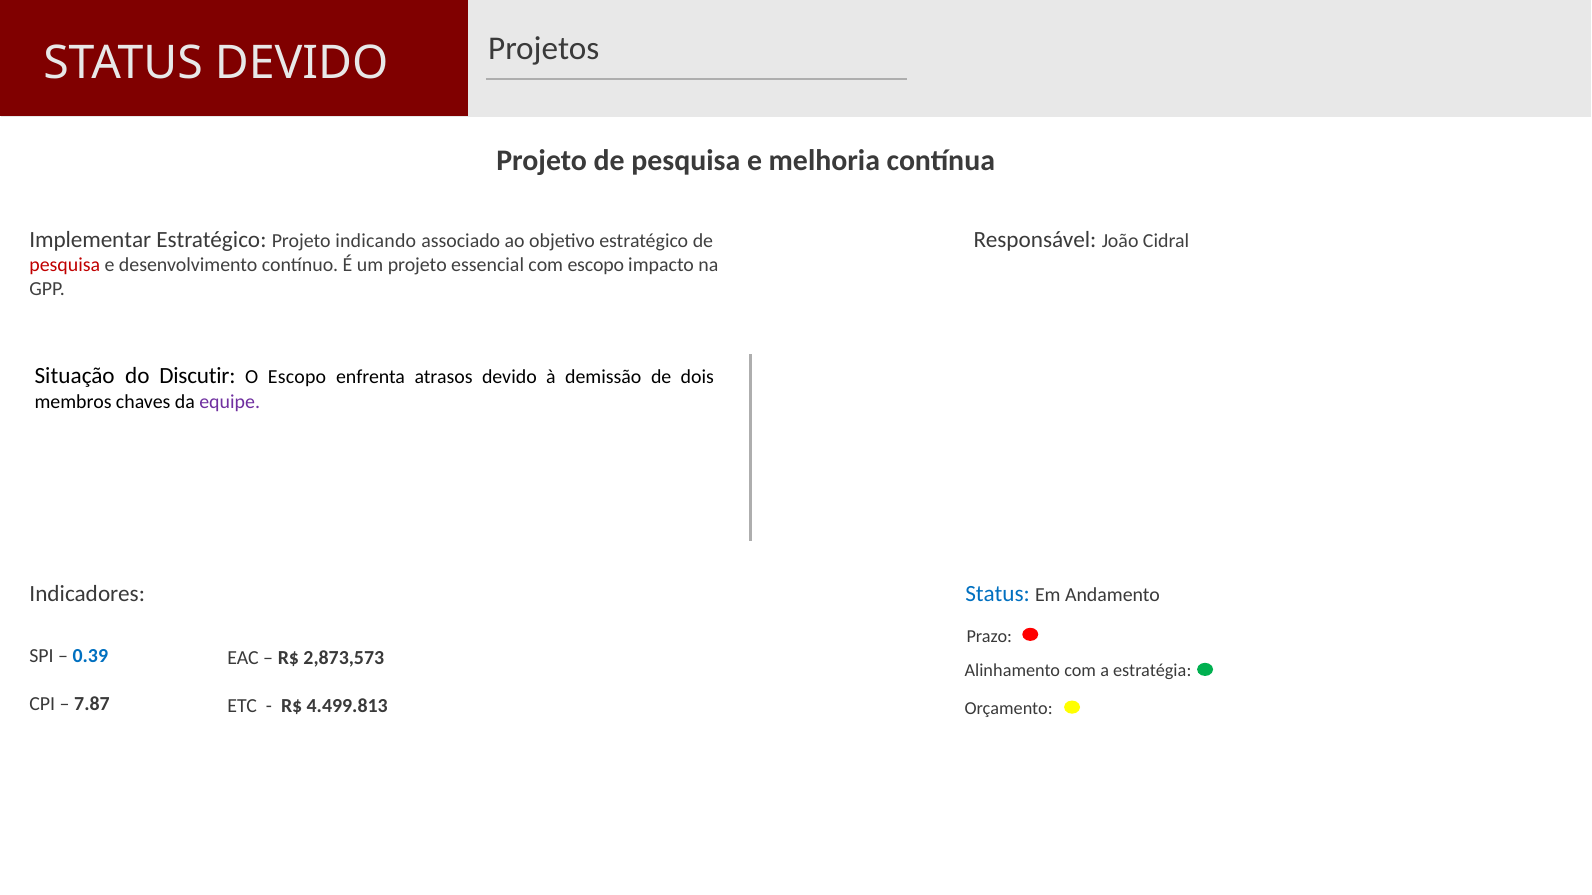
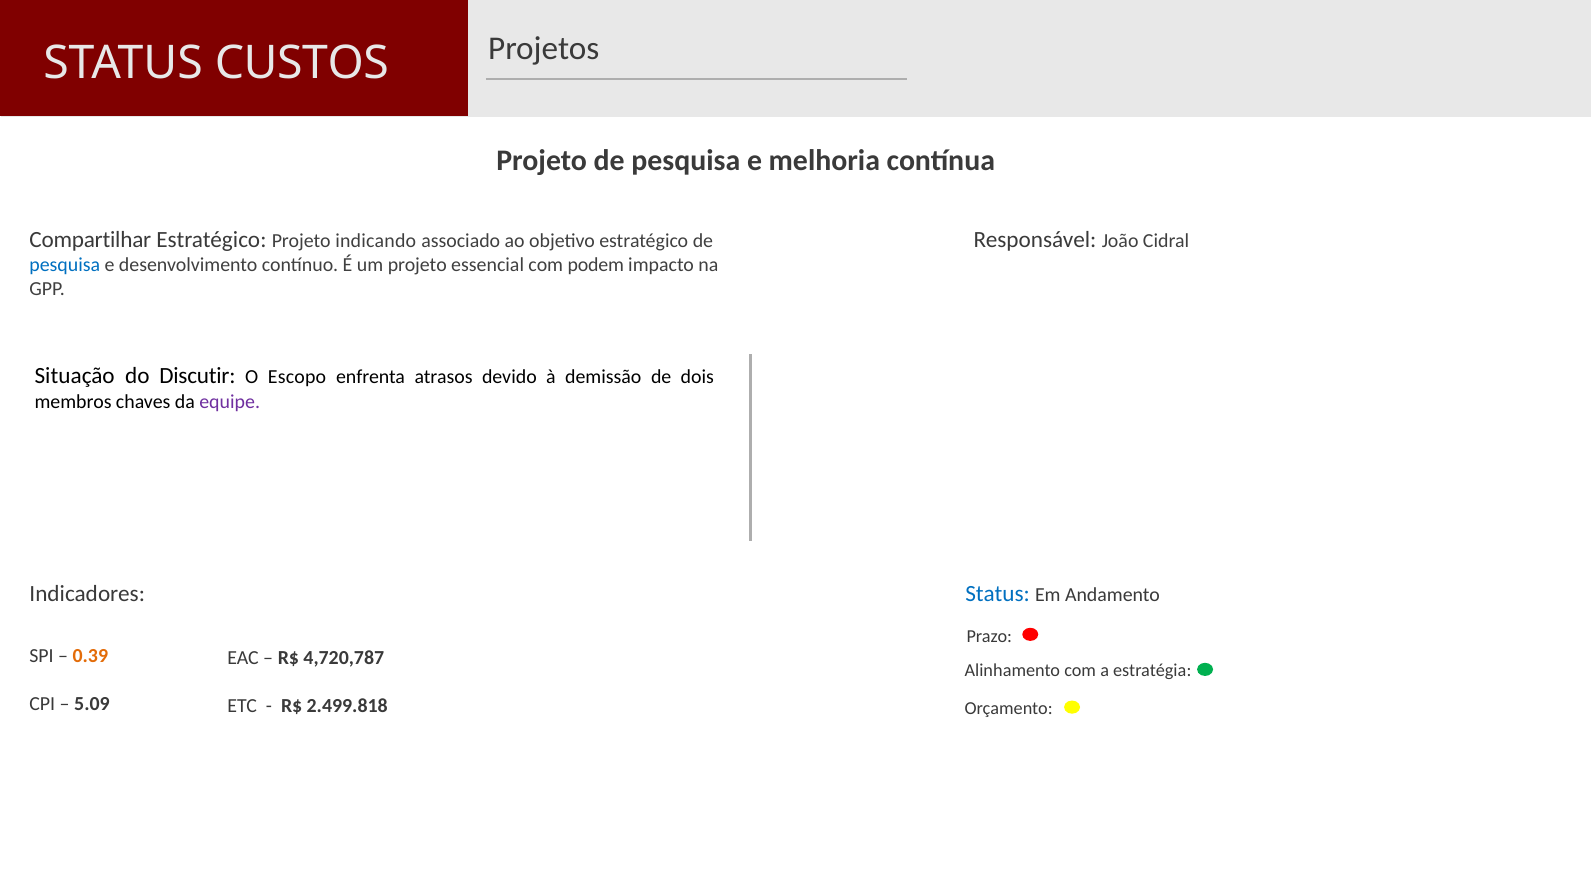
STATUS DEVIDO: DEVIDO -> CUSTOS
Implementar: Implementar -> Compartilhar
pesquisa at (65, 265) colour: red -> blue
com escopo: escopo -> podem
0.39 colour: blue -> orange
2,873,573: 2,873,573 -> 4,720,787
7.87: 7.87 -> 5.09
4.499.813: 4.499.813 -> 2.499.818
